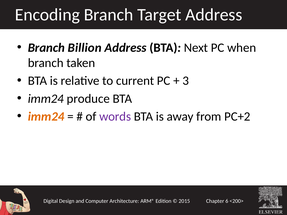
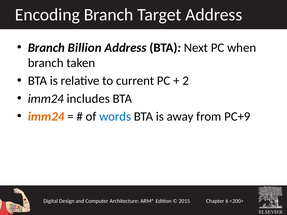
3: 3 -> 2
produce: produce -> includes
words colour: purple -> blue
PC+2: PC+2 -> PC+9
